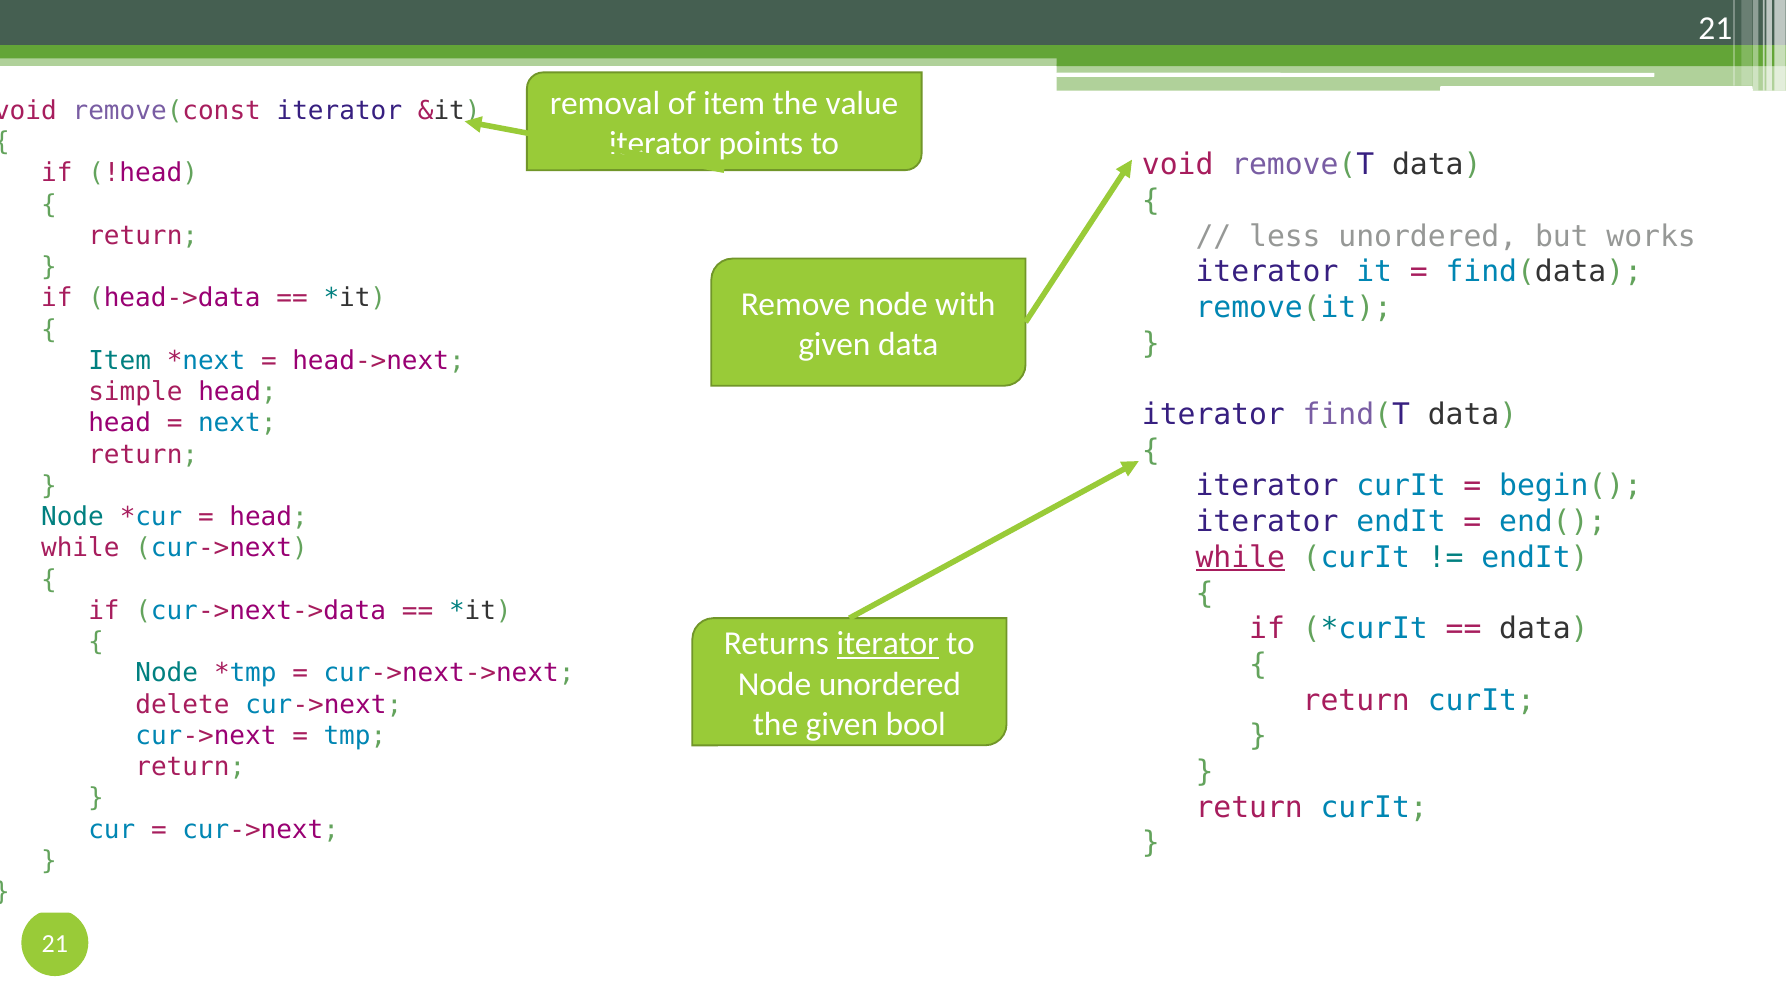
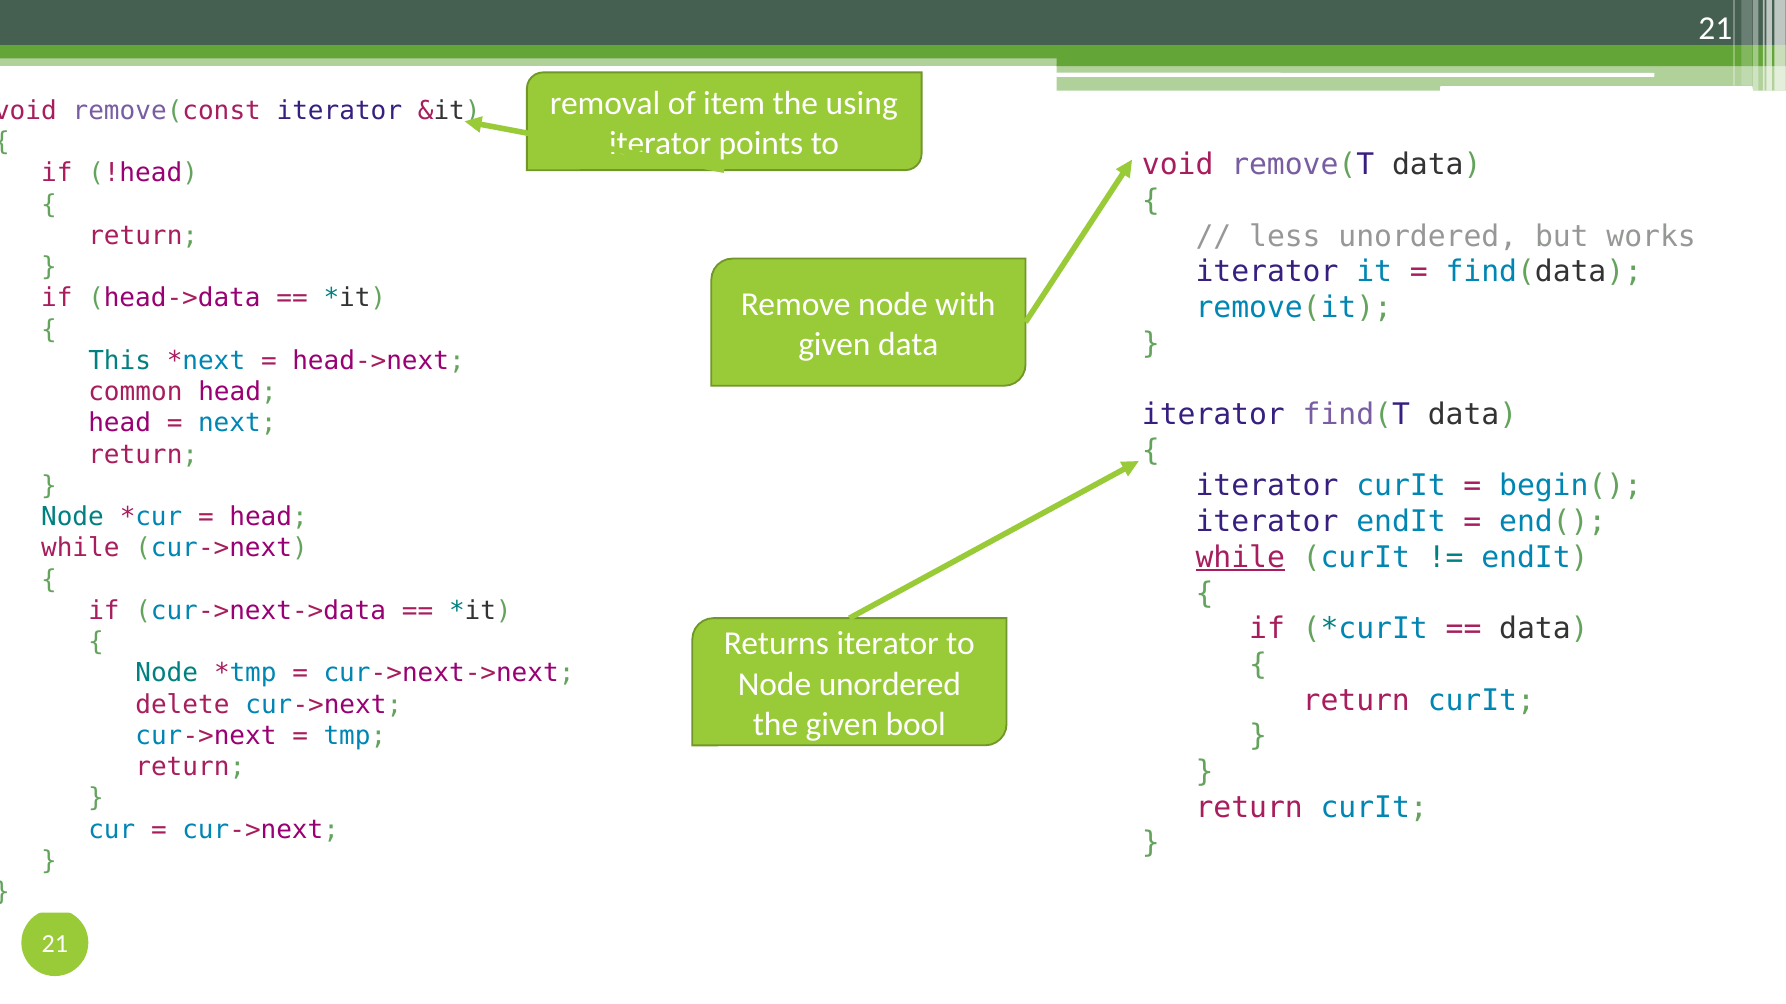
value: value -> using
Item at (120, 361): Item -> This
simple: simple -> common
iterator at (888, 644) underline: present -> none
